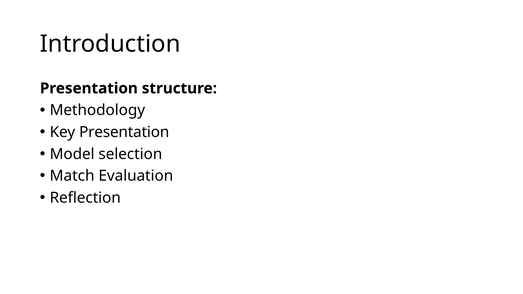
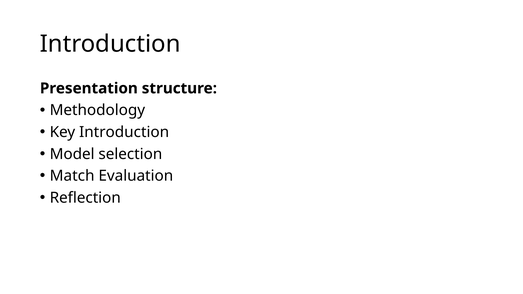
Key Presentation: Presentation -> Introduction
